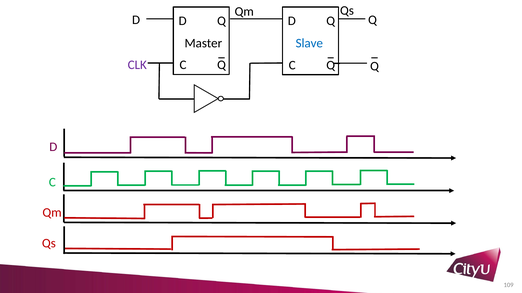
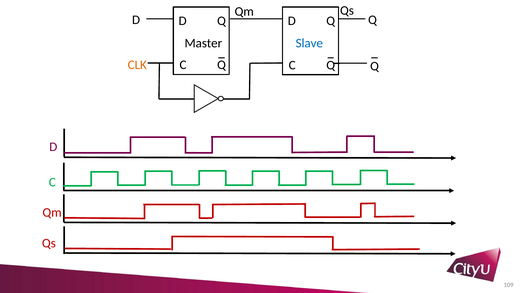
CLK colour: purple -> orange
